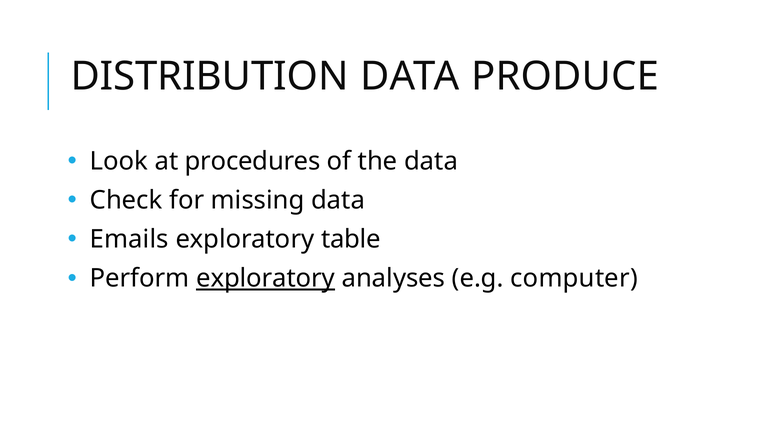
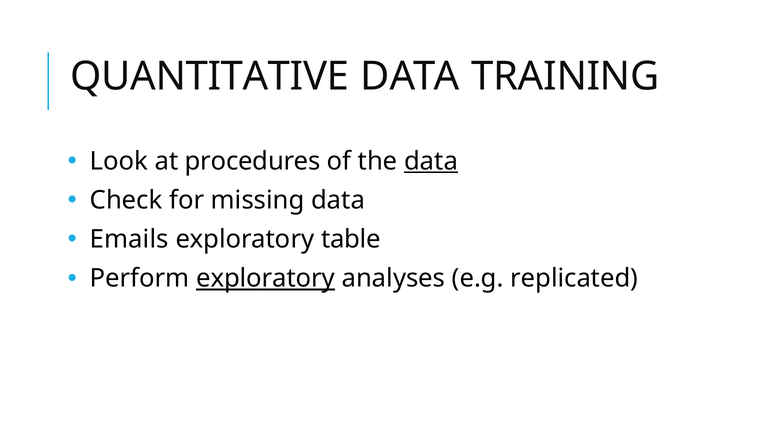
DISTRIBUTION: DISTRIBUTION -> QUANTITATIVE
PRODUCE: PRODUCE -> TRAINING
data at (431, 161) underline: none -> present
computer: computer -> replicated
